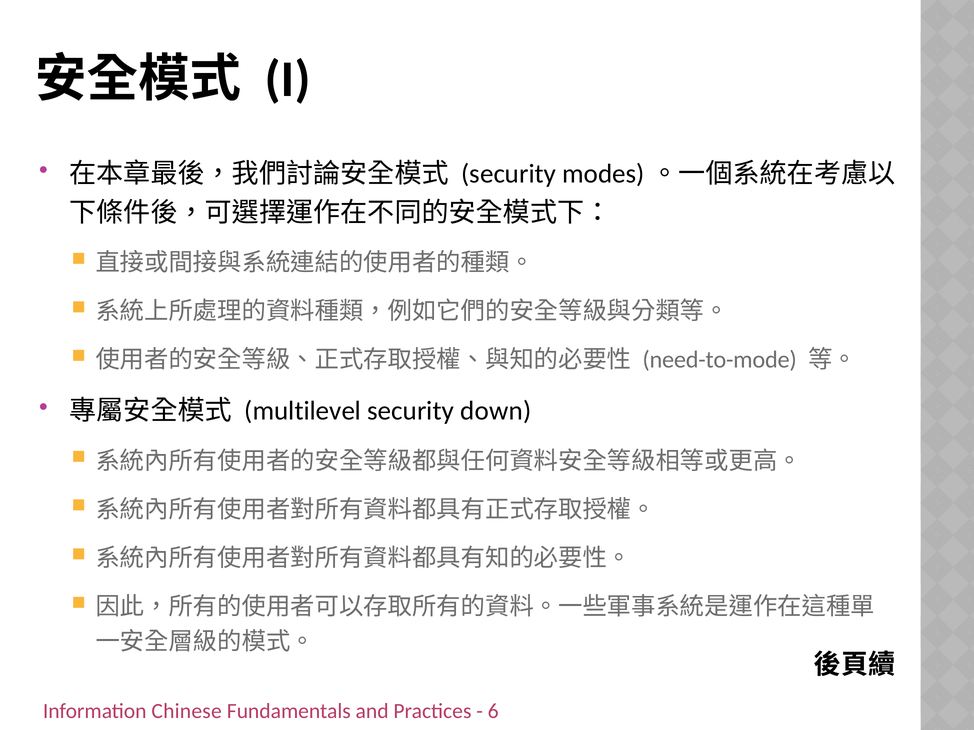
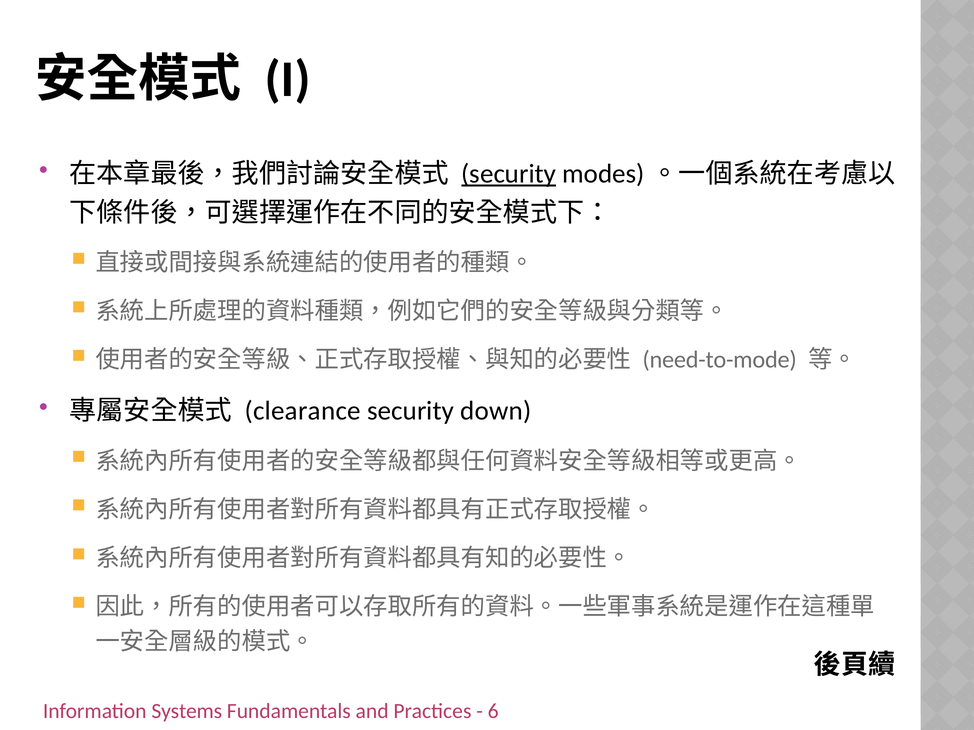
security at (509, 174) underline: none -> present
multilevel: multilevel -> clearance
Chinese: Chinese -> Systems
